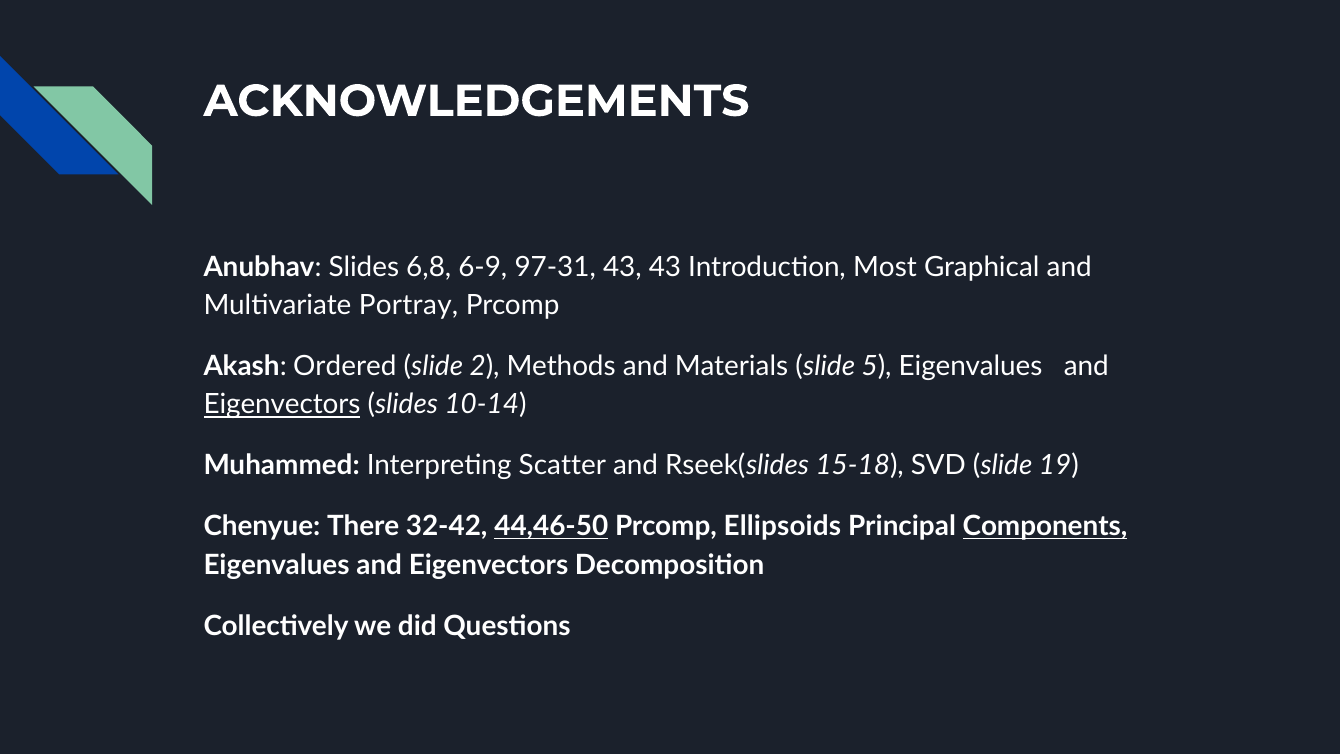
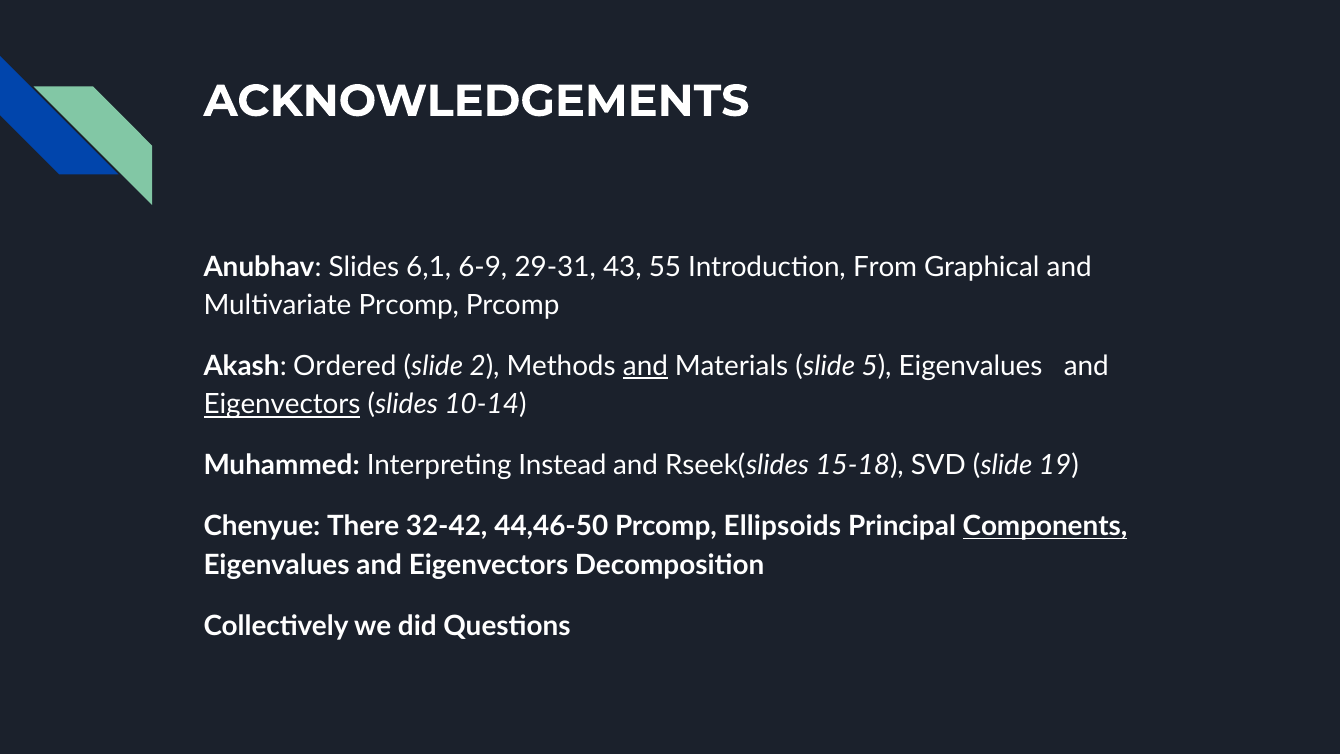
6,8: 6,8 -> 6,1
97-31: 97-31 -> 29-31
43 43: 43 -> 55
Most: Most -> From
Multivariate Portray: Portray -> Prcomp
and at (645, 366) underline: none -> present
Scatter: Scatter -> Instead
44,46-50 underline: present -> none
